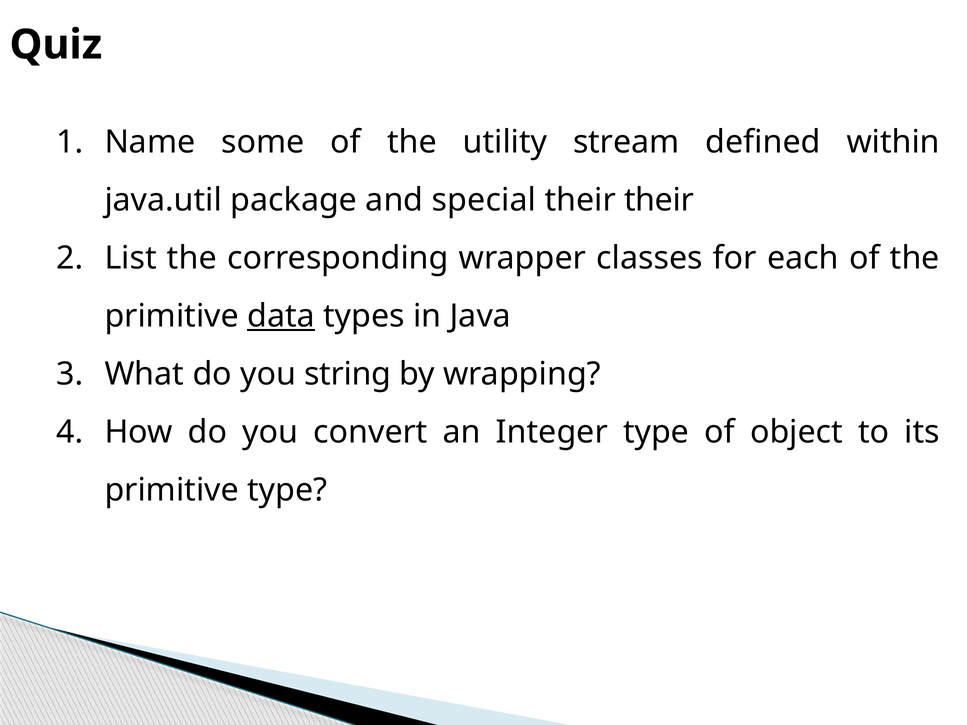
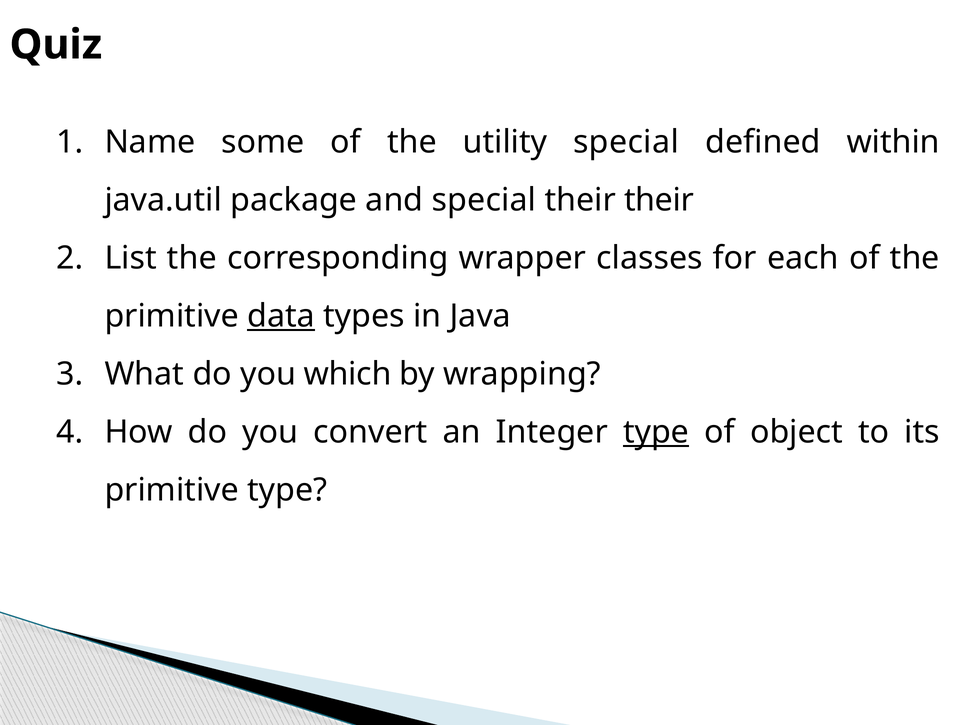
utility stream: stream -> special
string: string -> which
type at (656, 432) underline: none -> present
